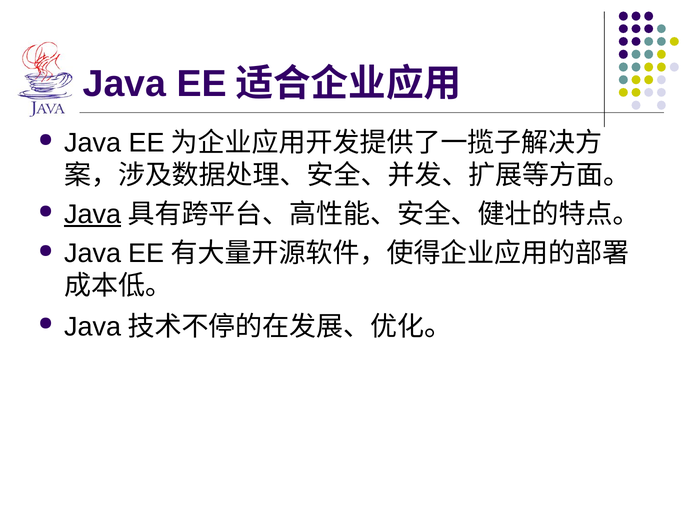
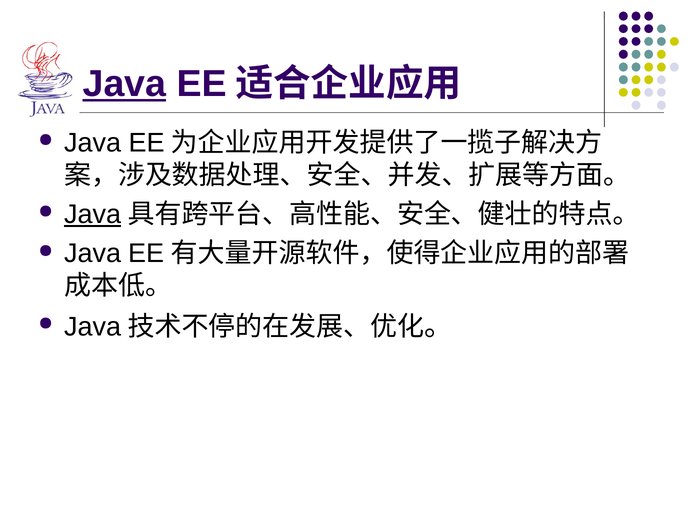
Java at (124, 84) underline: none -> present
